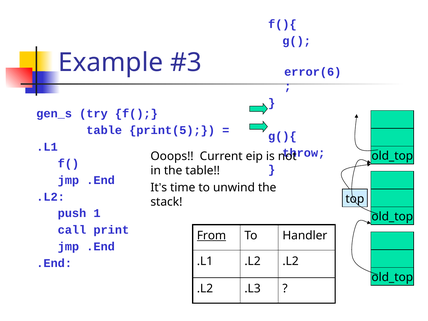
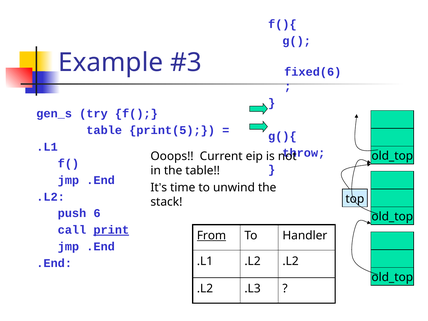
error(6: error(6 -> fixed(6
1: 1 -> 6
print underline: none -> present
